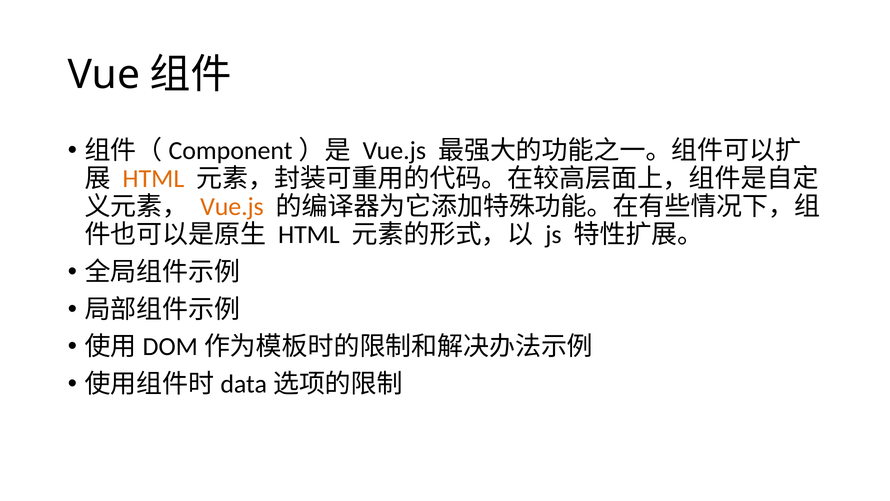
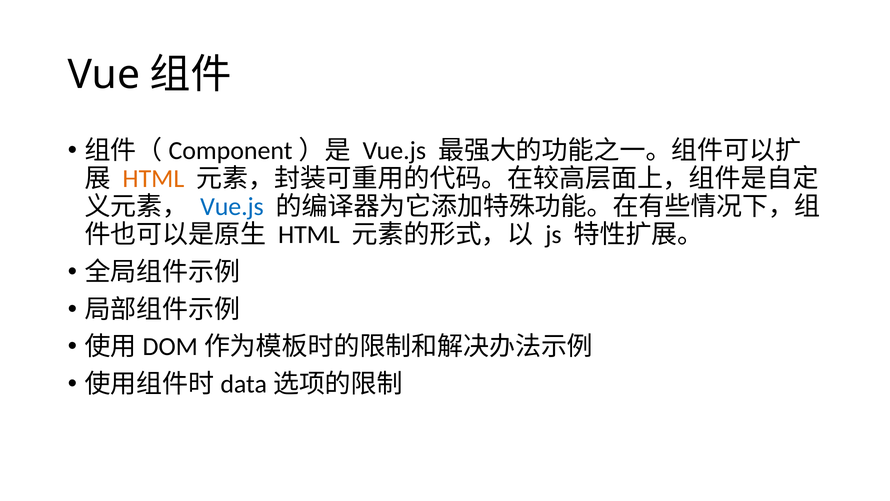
Vue.js at (232, 207) colour: orange -> blue
